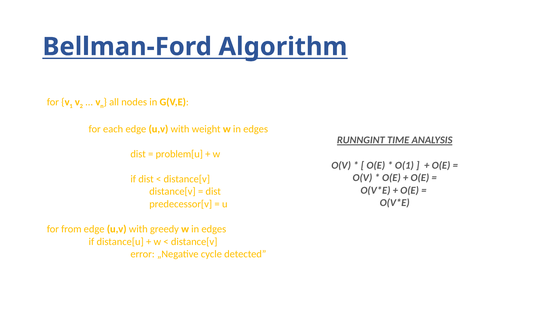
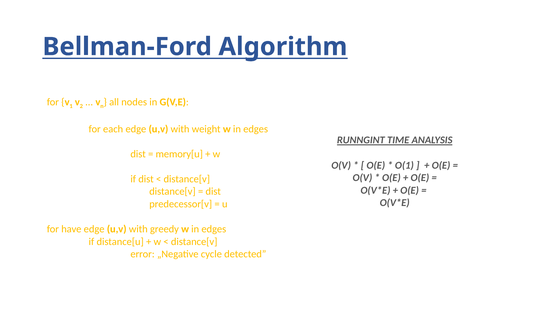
problem[u: problem[u -> memory[u
from: from -> have
